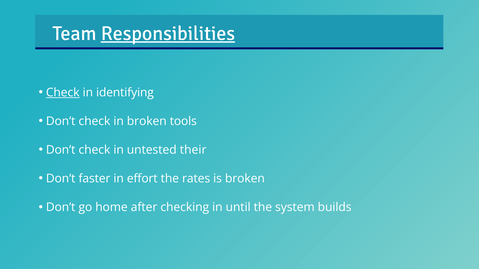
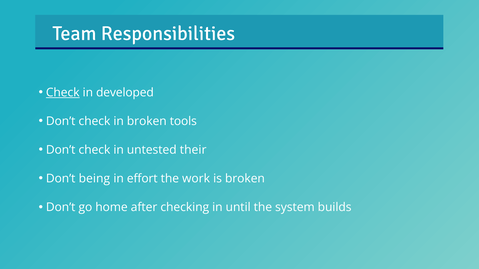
Responsibilities underline: present -> none
identifying: identifying -> developed
faster: faster -> being
rates: rates -> work
